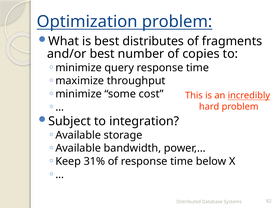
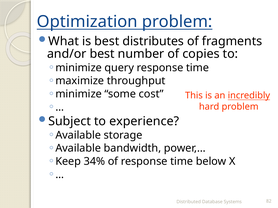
integration: integration -> experience
31%: 31% -> 34%
